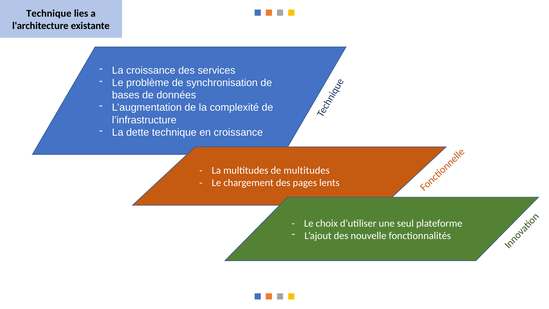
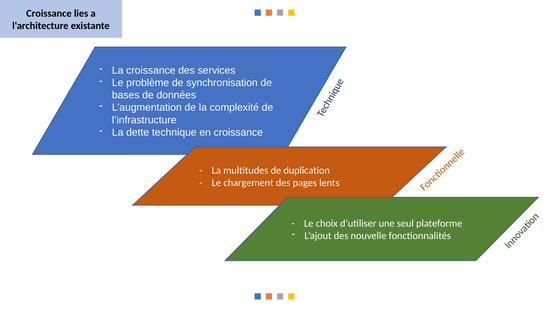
Technique at (49, 13): Technique -> Croissance
de multitudes: multitudes -> duplication
